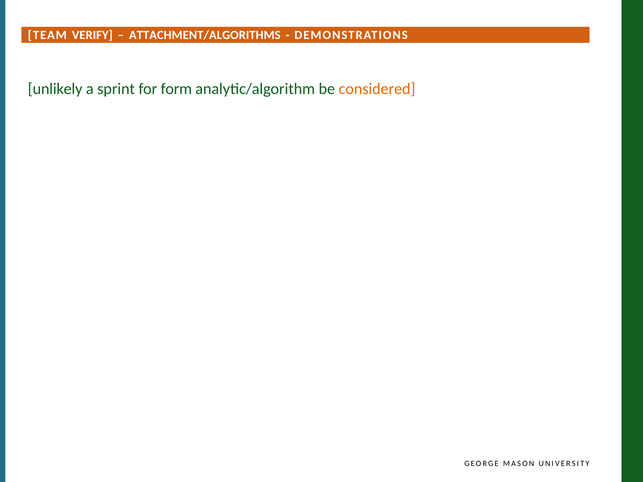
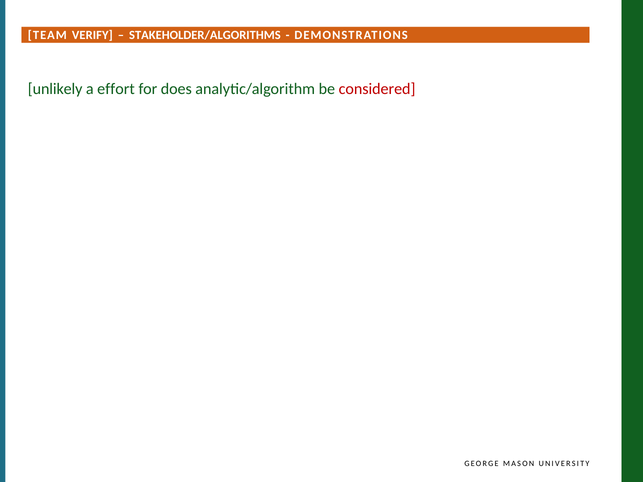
ATTACHMENT/ALGORITHMS: ATTACHMENT/ALGORITHMS -> STAKEHOLDER/ALGORITHMS
sprint: sprint -> effort
form: form -> does
considered colour: orange -> red
